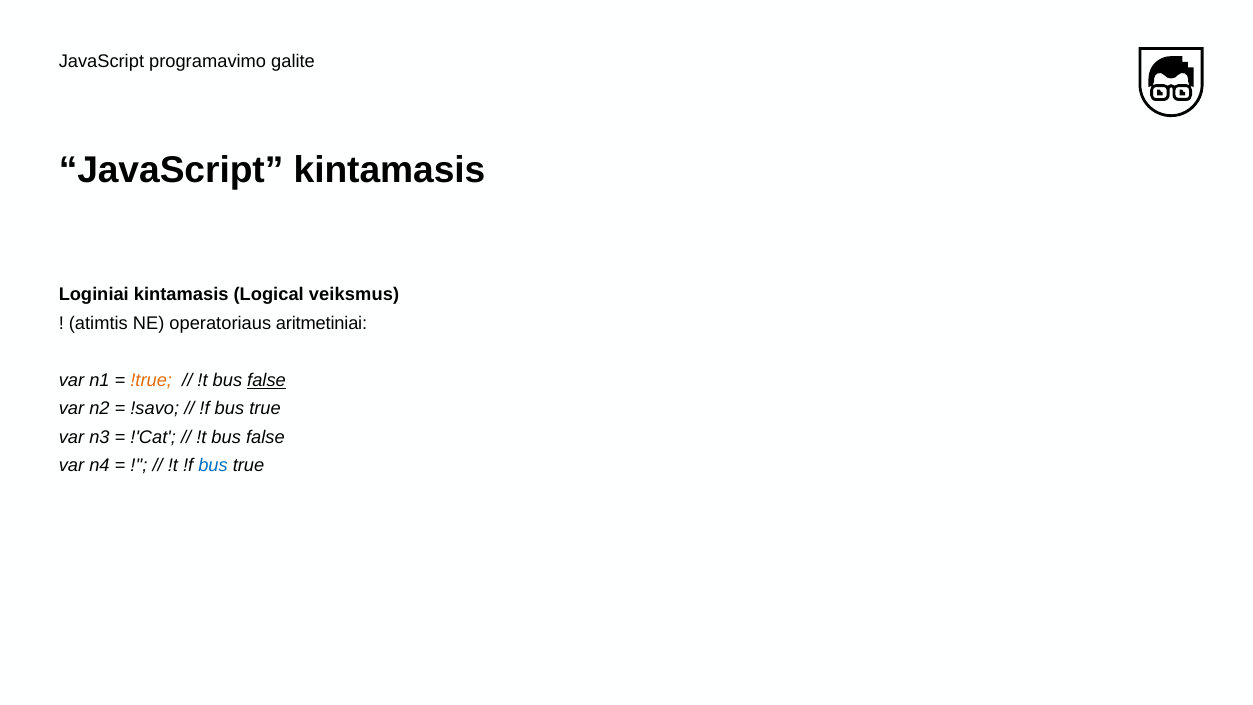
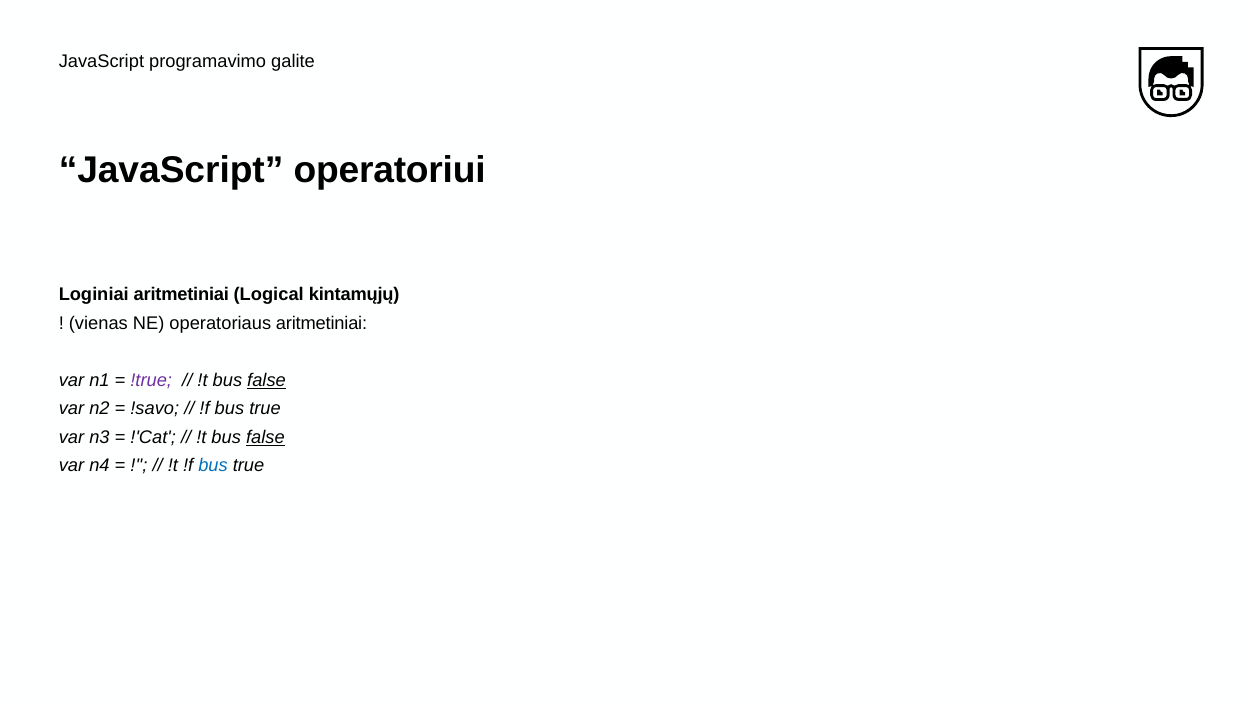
JavaScript kintamasis: kintamasis -> operatoriui
Loginiai kintamasis: kintamasis -> aritmetiniai
veiksmus: veiksmus -> kintamųjų
atimtis: atimtis -> vienas
!true colour: orange -> purple
false at (265, 437) underline: none -> present
